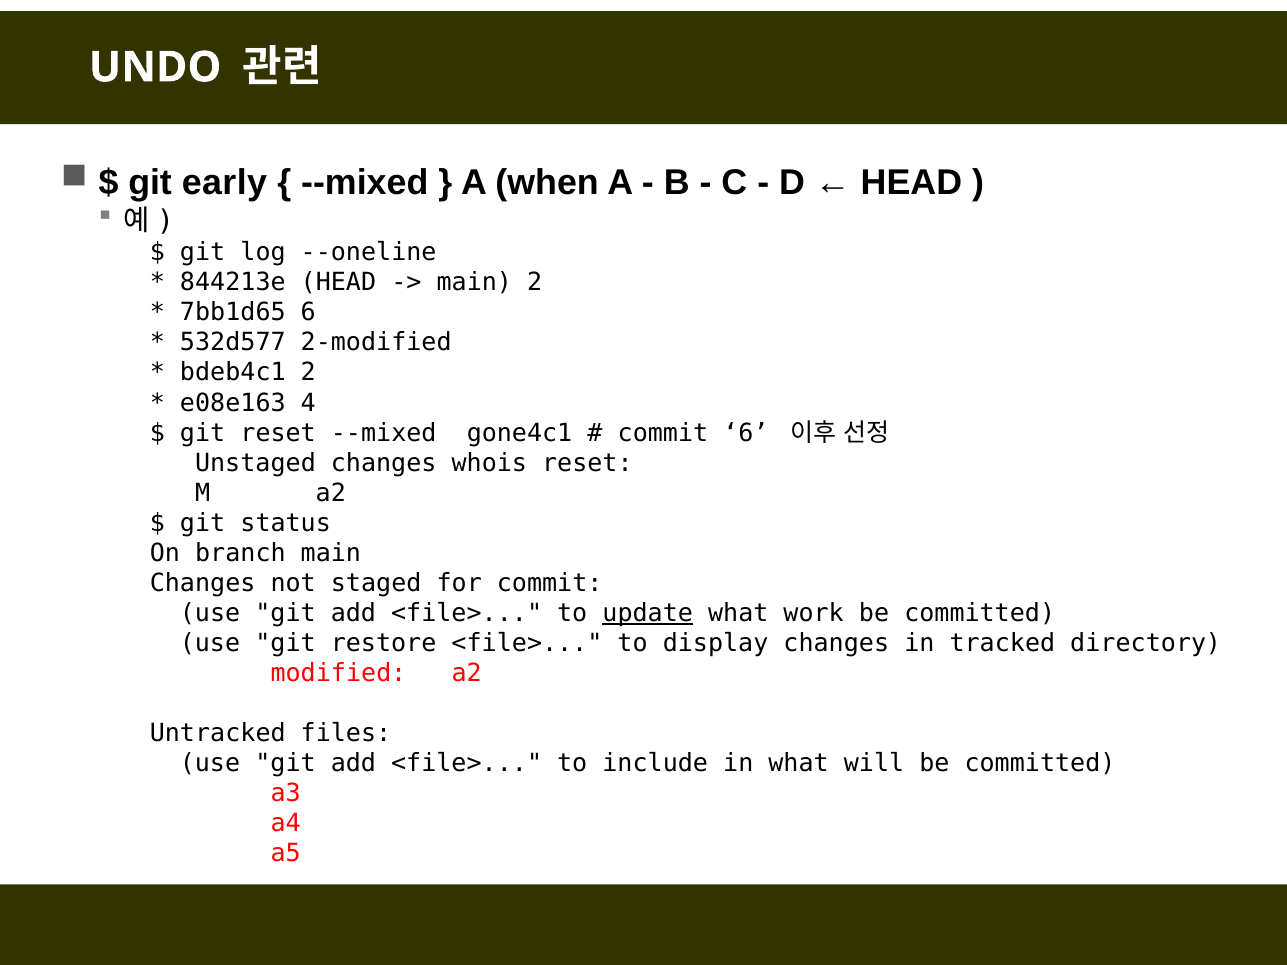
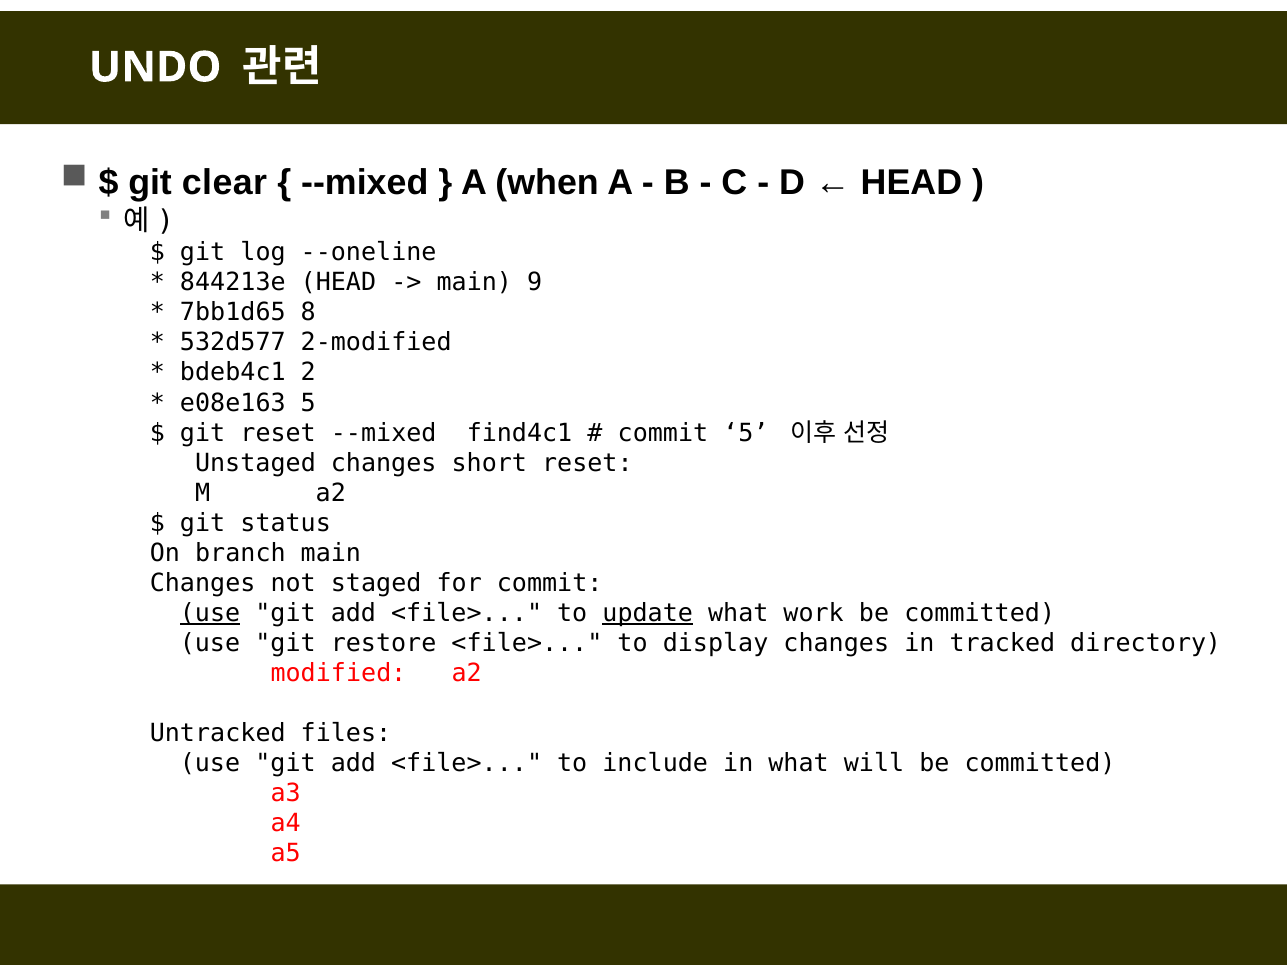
early: early -> clear
main 2: 2 -> 9
7bb1d65 6: 6 -> 8
e08e163 4: 4 -> 5
gone4c1: gone4c1 -> find4c1
commit 6: 6 -> 5
whois: whois -> short
use at (210, 613) underline: none -> present
